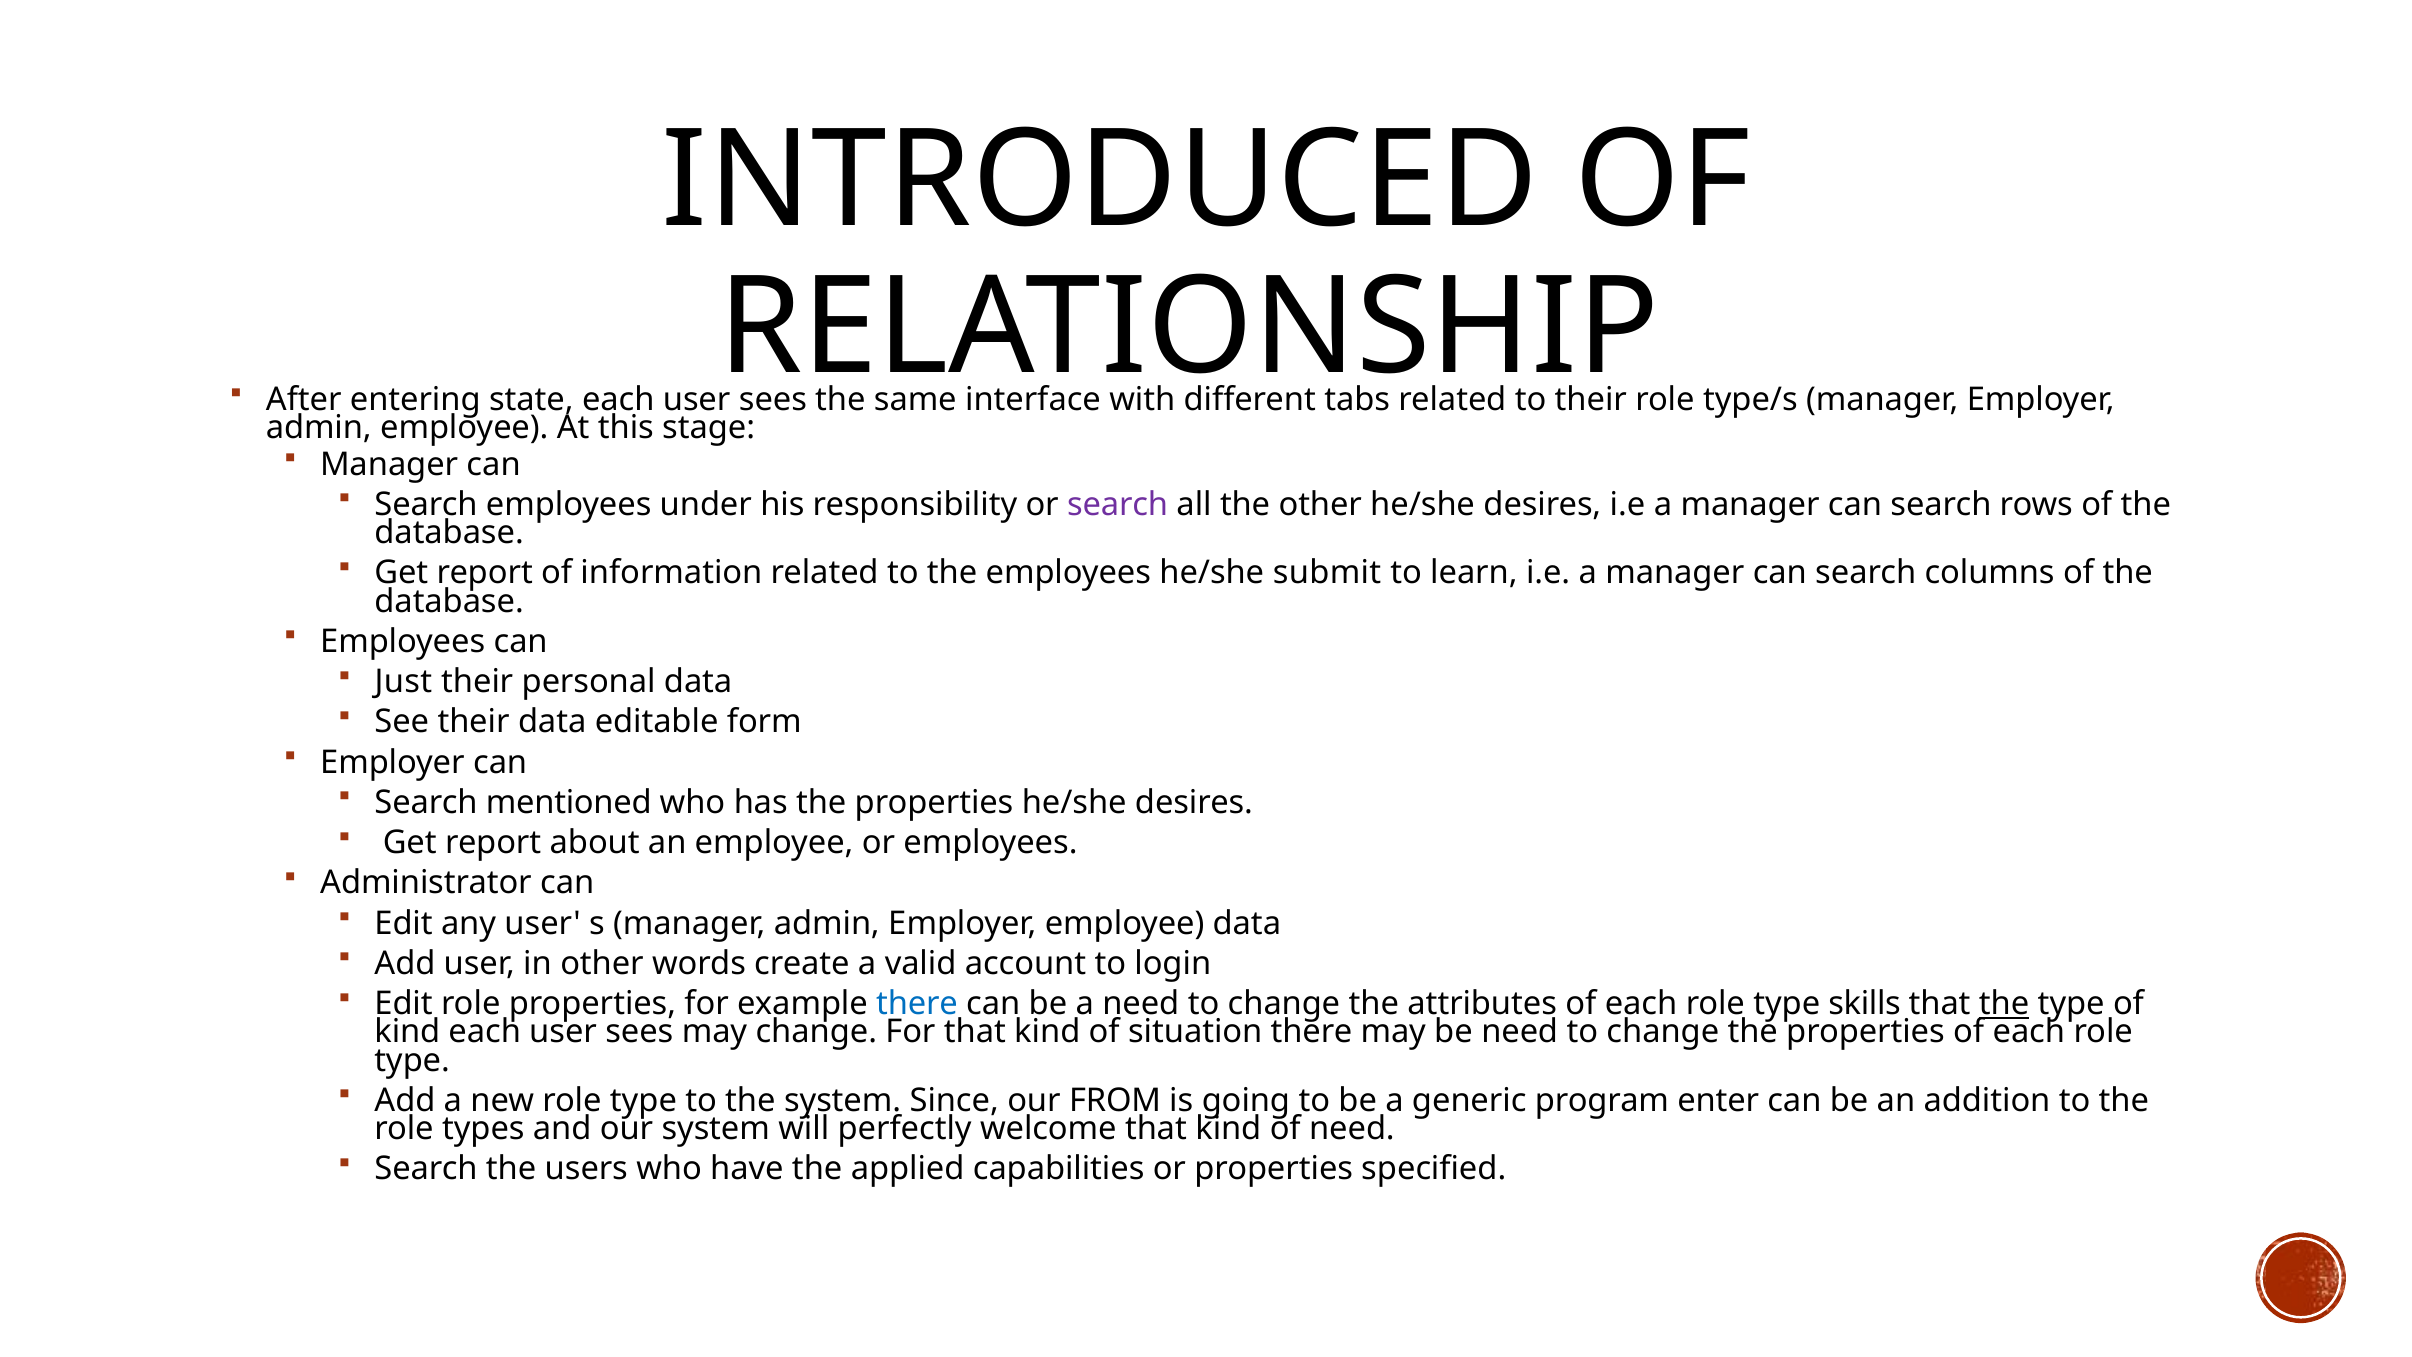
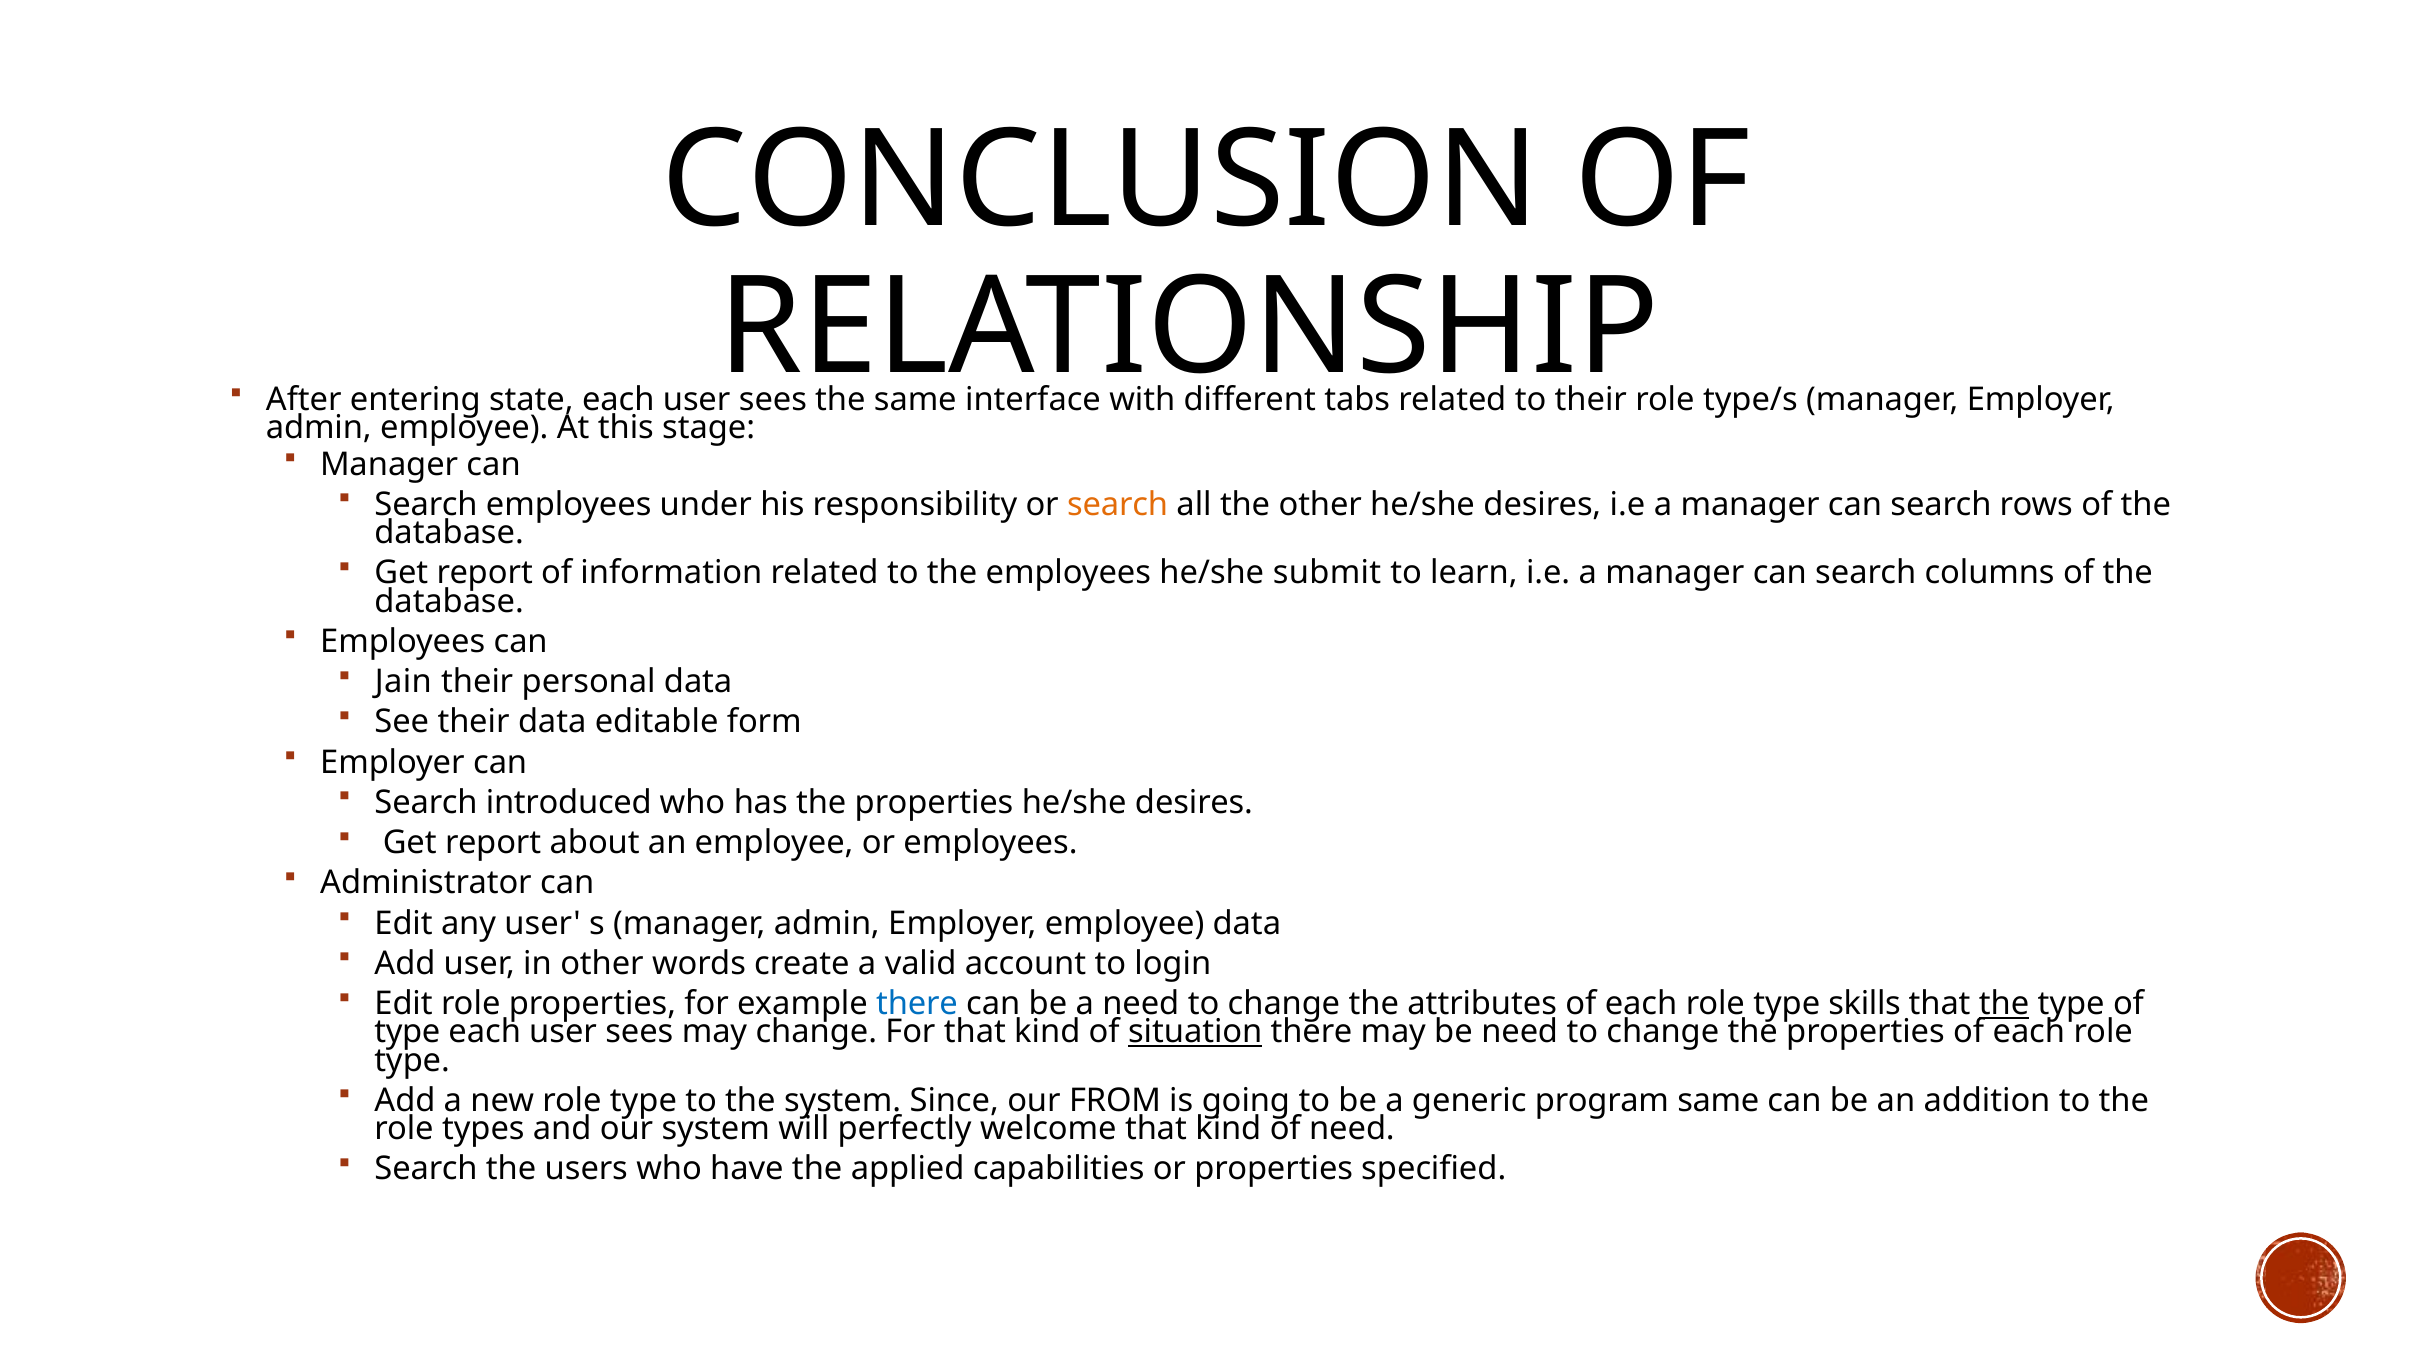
INTRODUCED: INTRODUCED -> CONCLUSION
search at (1118, 504) colour: purple -> orange
Just: Just -> Jain
mentioned: mentioned -> introduced
kind at (407, 1032): kind -> type
situation underline: none -> present
program enter: enter -> same
